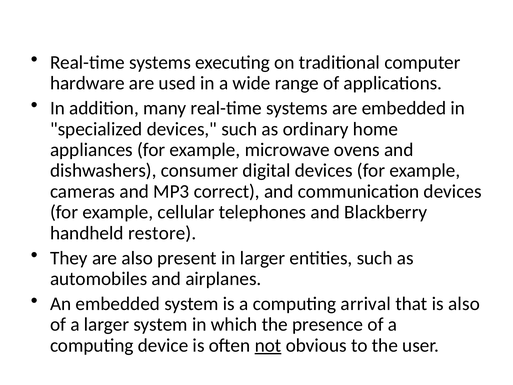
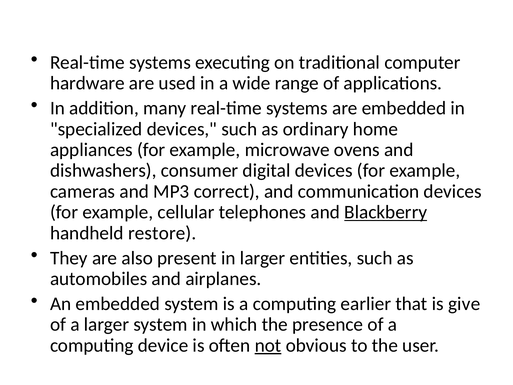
Blackberry underline: none -> present
arrival: arrival -> earlier
is also: also -> give
